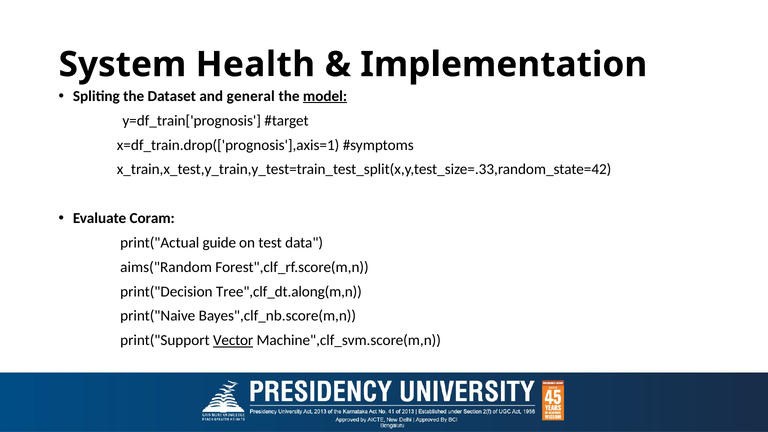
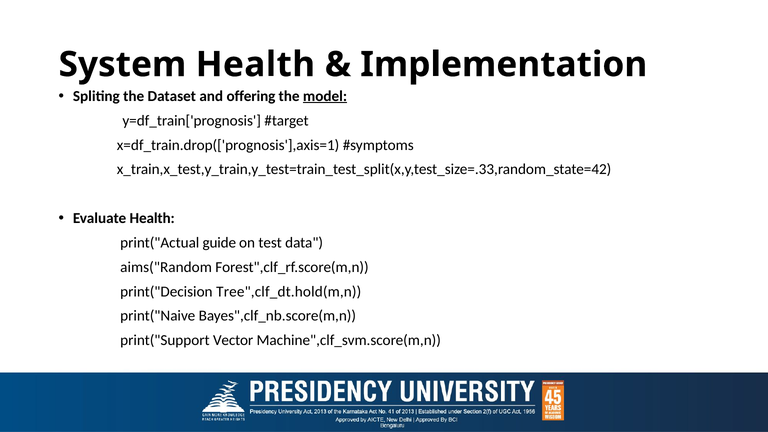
general: general -> offering
Evaluate Coram: Coram -> Health
Tree",clf_dt.along(m,n: Tree",clf_dt.along(m,n -> Tree",clf_dt.hold(m,n
Vector underline: present -> none
